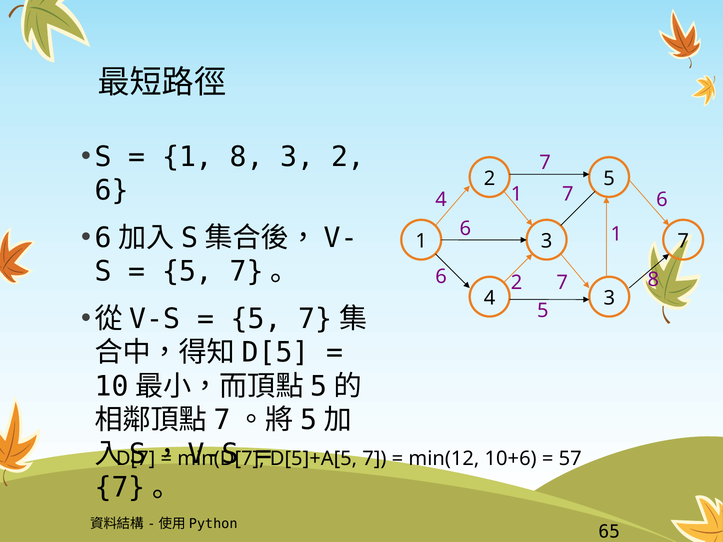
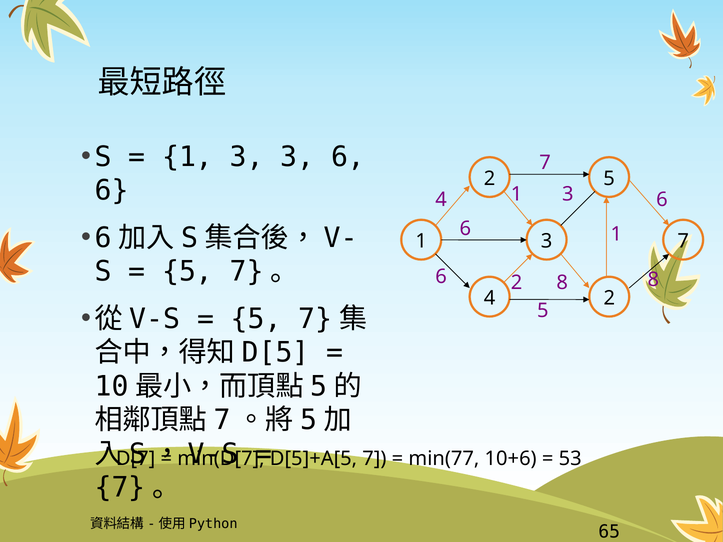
8 at (247, 157): 8 -> 3
3 2: 2 -> 6
7 at (568, 194): 7 -> 3
2 7: 7 -> 8
4 3: 3 -> 2
min(12: min(12 -> min(77
57: 57 -> 53
